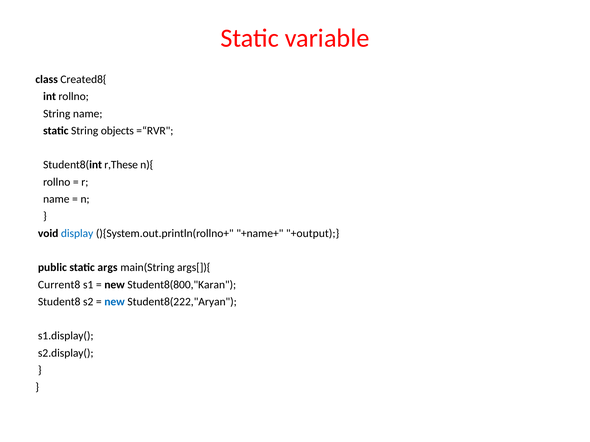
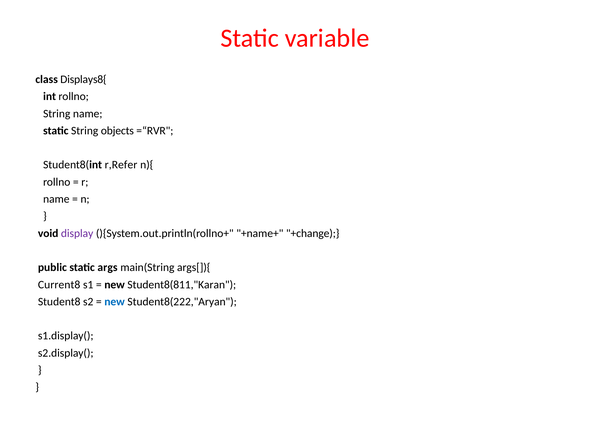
Created8{: Created8{ -> Displays8{
r,These: r,These -> r,Refer
display colour: blue -> purple
+output: +output -> +change
Student8(800,"Karan: Student8(800,"Karan -> Student8(811,"Karan
